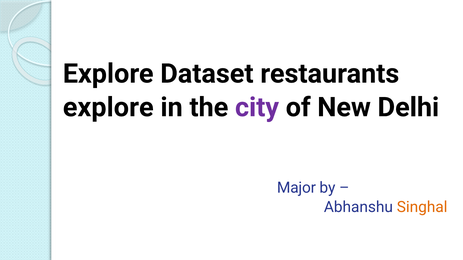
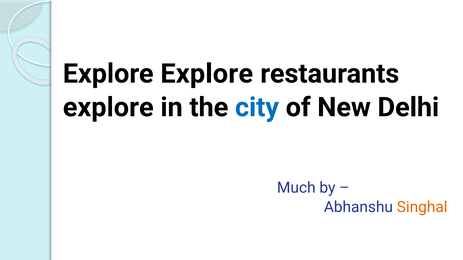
Explore Dataset: Dataset -> Explore
city colour: purple -> blue
Major: Major -> Much
